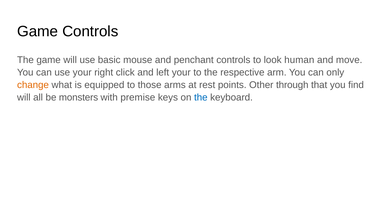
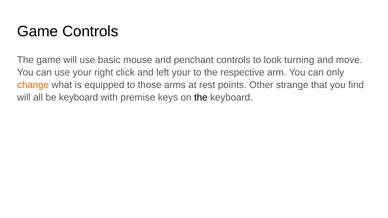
human: human -> turning
through: through -> strange
be monsters: monsters -> keyboard
the at (201, 97) colour: blue -> black
